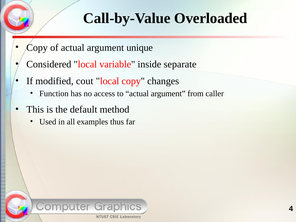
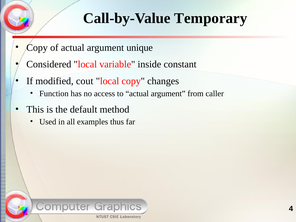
Overloaded: Overloaded -> Temporary
separate: separate -> constant
